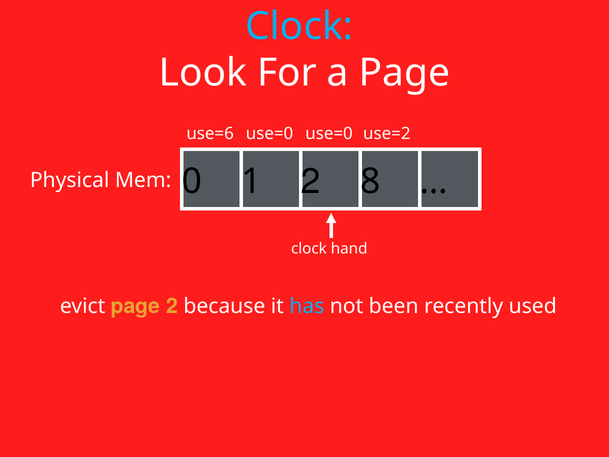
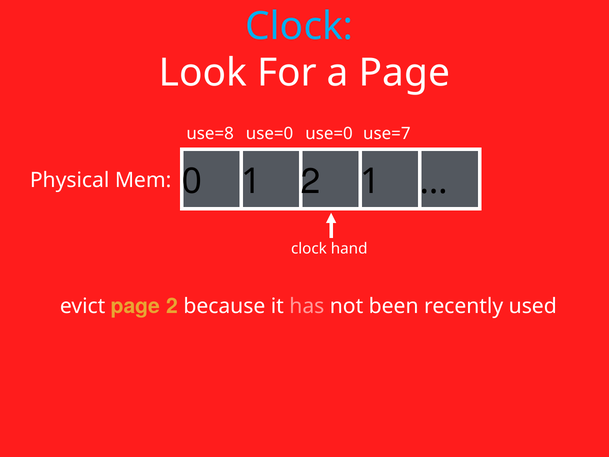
use=6: use=6 -> use=8
use=2: use=2 -> use=7
2 8: 8 -> 1
has colour: light blue -> pink
